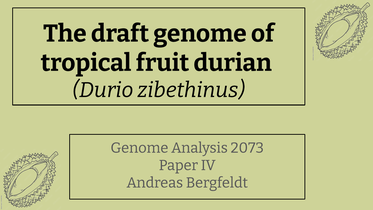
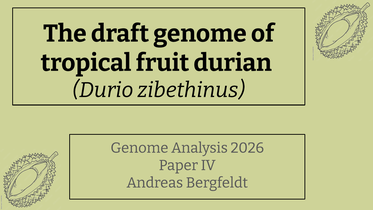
2073: 2073 -> 2026
